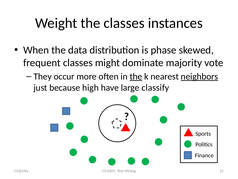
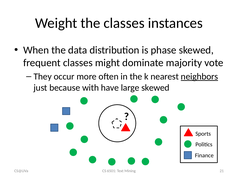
the at (136, 76) underline: present -> none
high: high -> with
large classify: classify -> skewed
